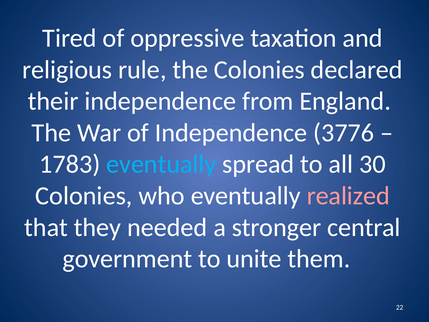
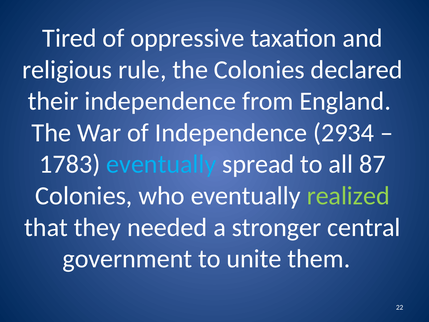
3776: 3776 -> 2934
30: 30 -> 87
realized colour: pink -> light green
